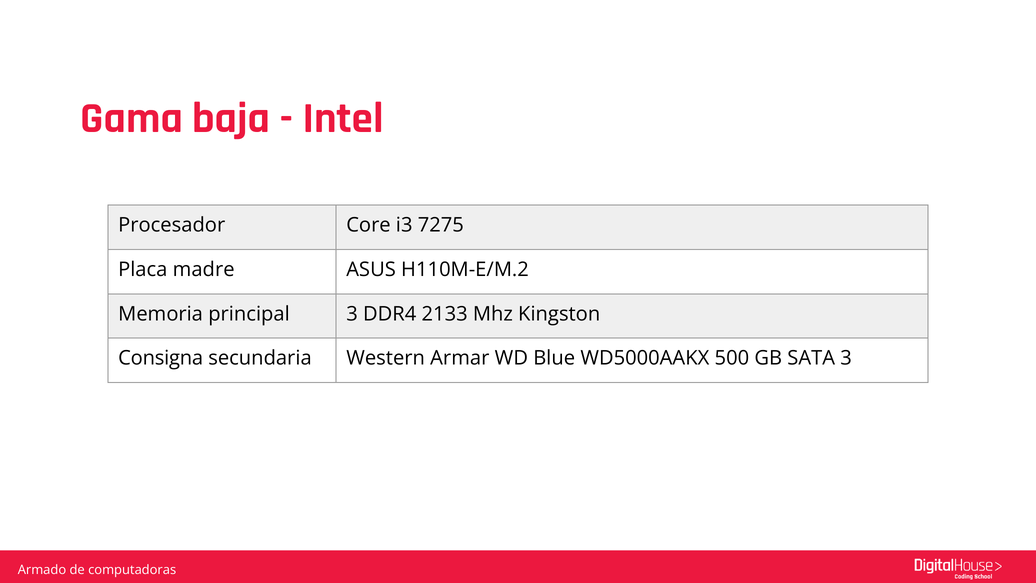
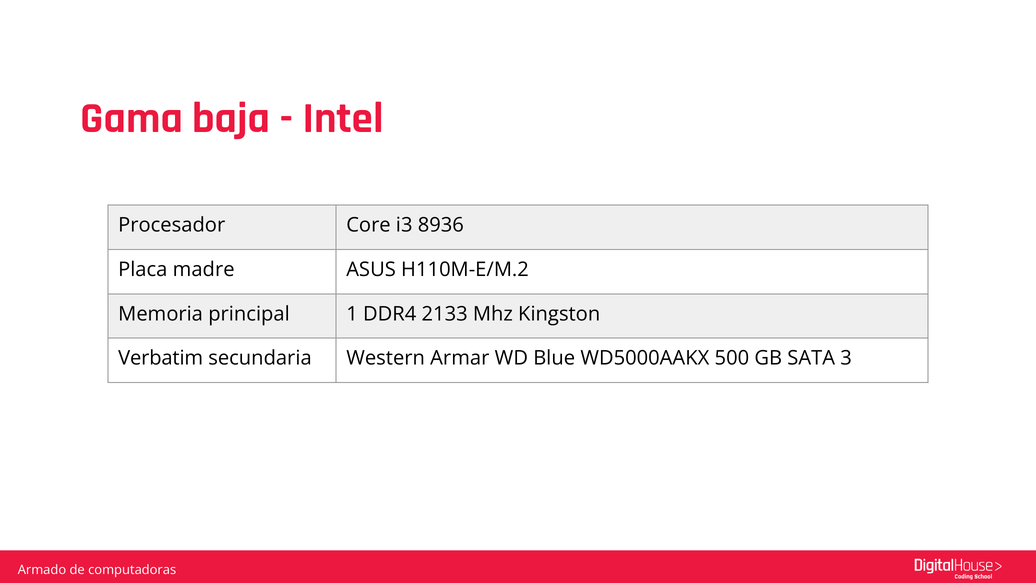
7275: 7275 -> 8936
principal 3: 3 -> 1
Consigna: Consigna -> Verbatim
